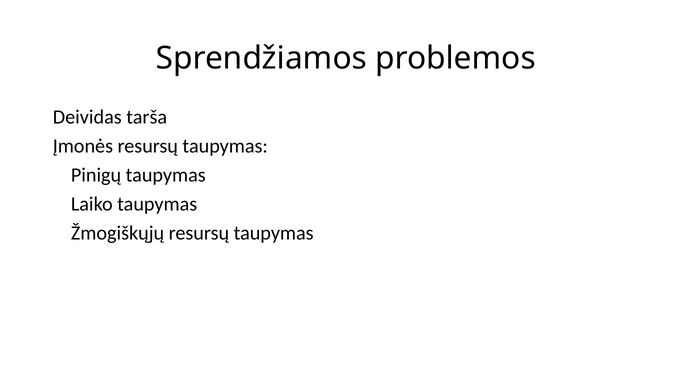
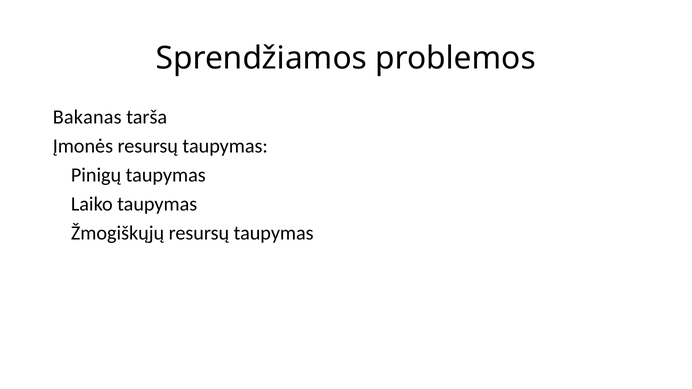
Deividas: Deividas -> Bakanas
